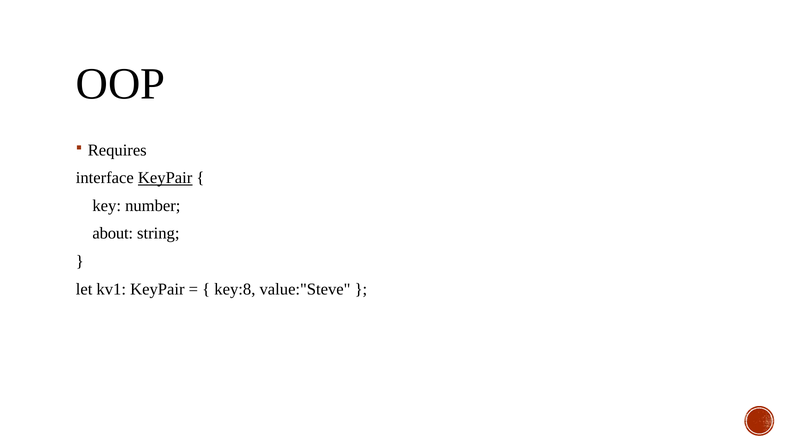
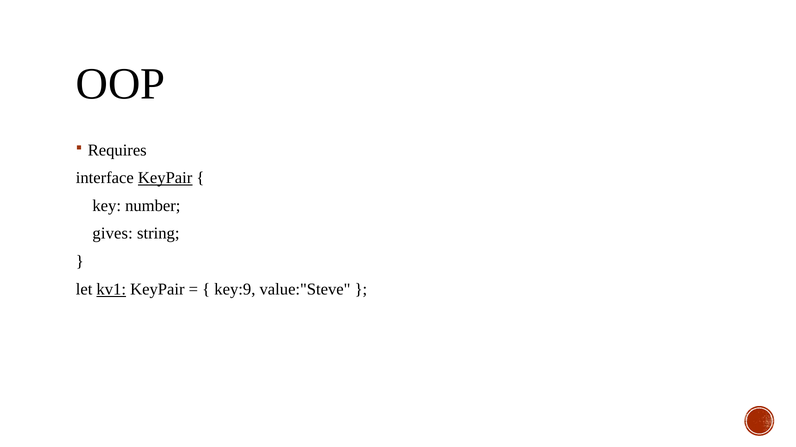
about: about -> gives
kv1 underline: none -> present
key:8: key:8 -> key:9
